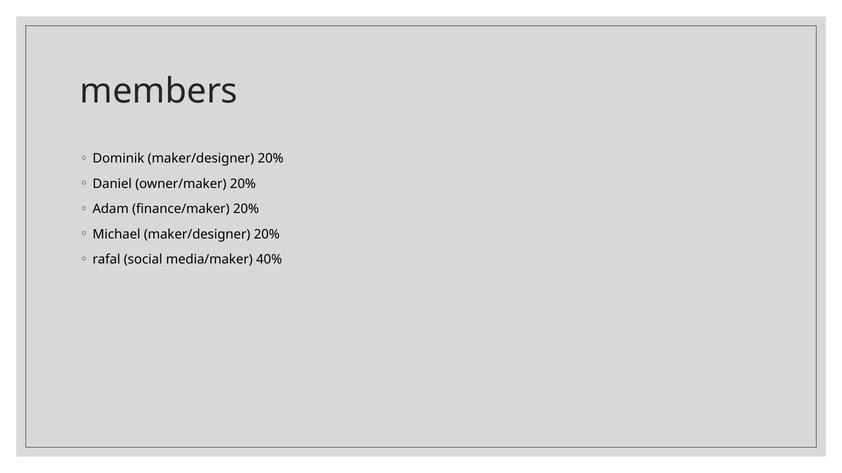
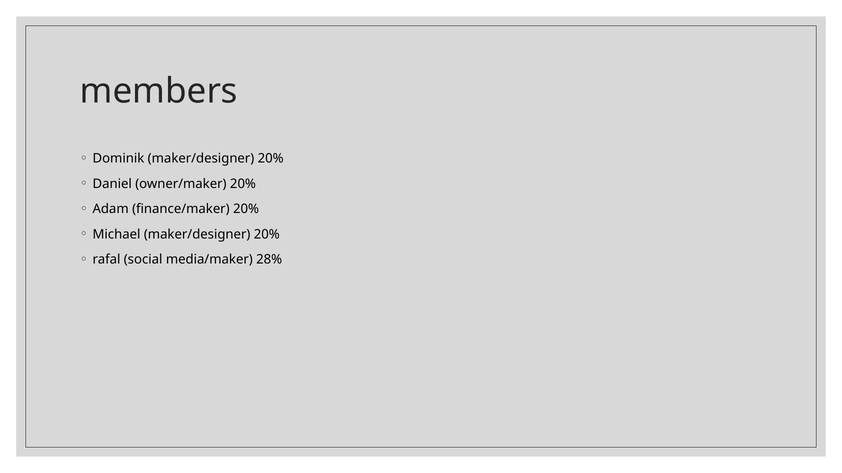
40%: 40% -> 28%
